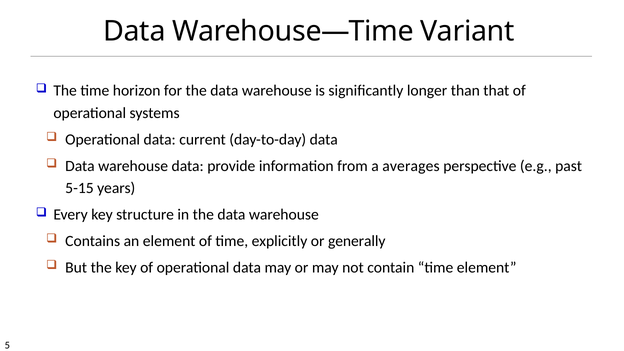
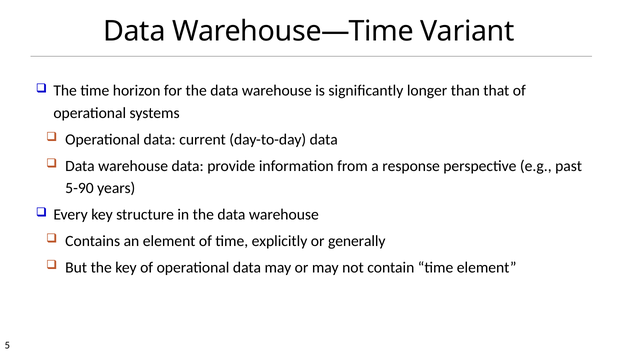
averages: averages -> response
5-15: 5-15 -> 5-90
